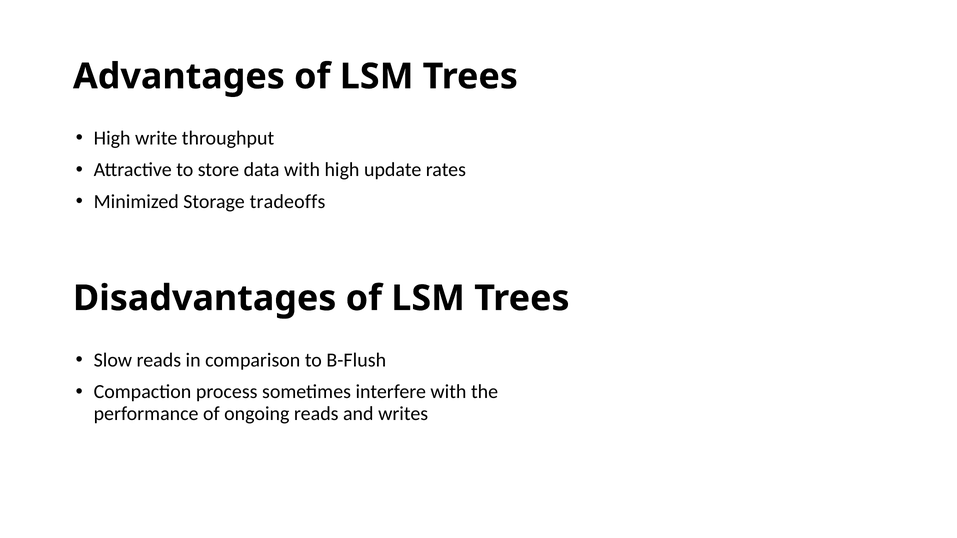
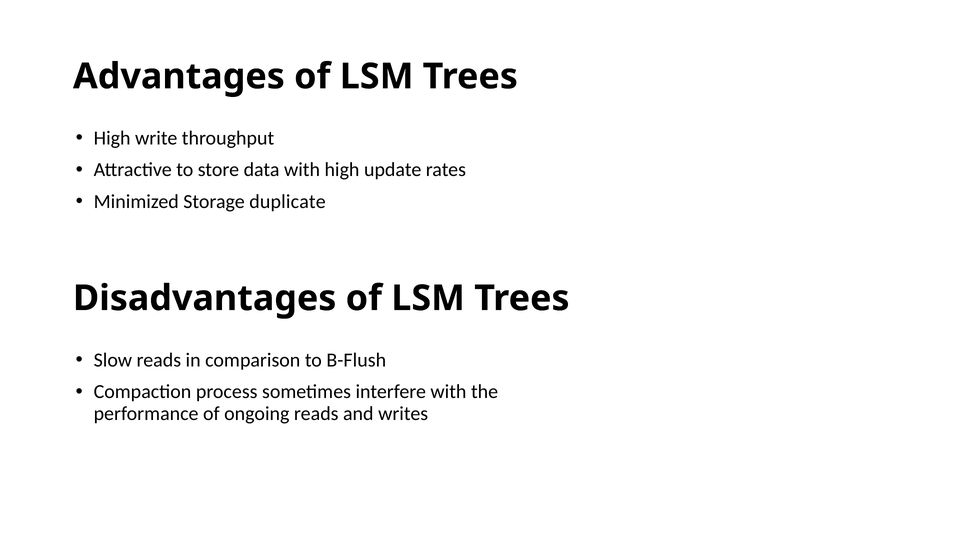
tradeoffs: tradeoffs -> duplicate
